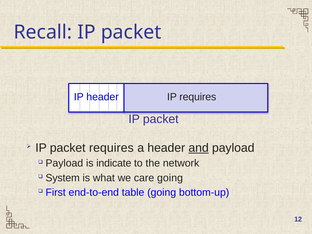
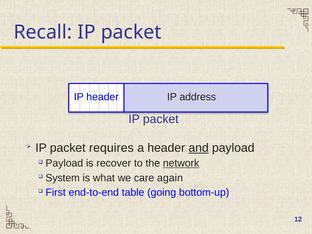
IP requires: requires -> address
indicate: indicate -> recover
network underline: none -> present
care going: going -> again
